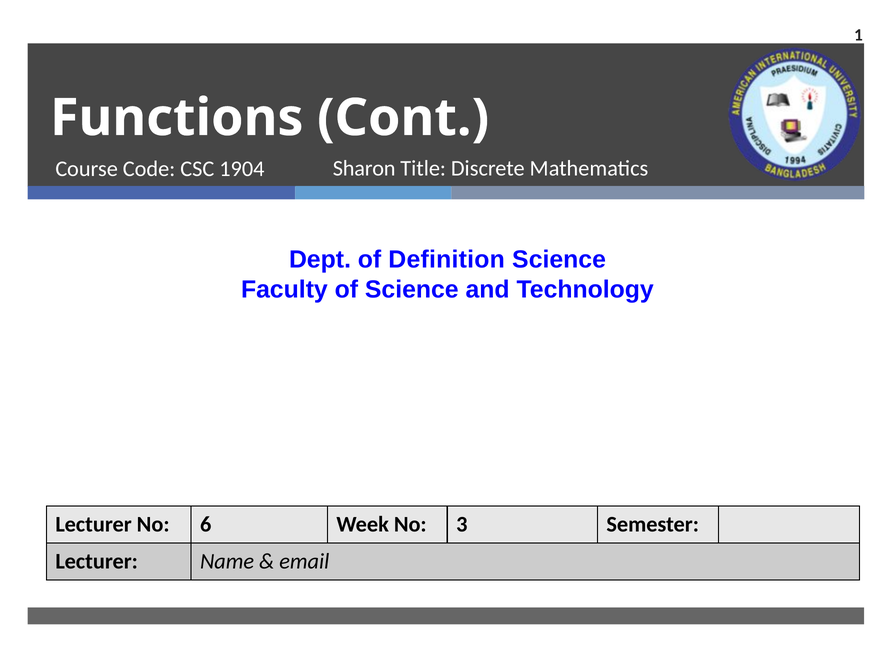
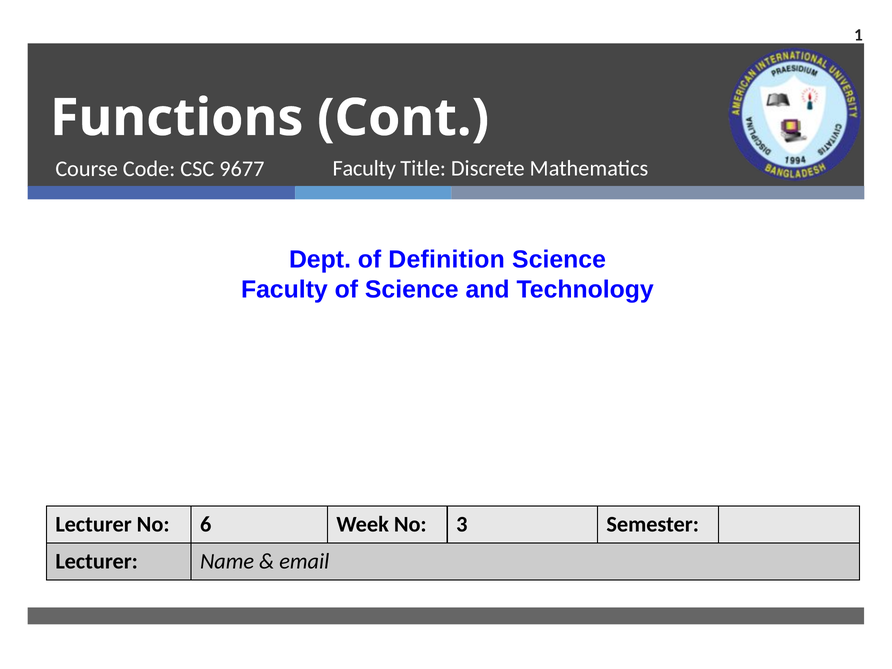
Sharon at (364, 168): Sharon -> Faculty
1904: 1904 -> 9677
